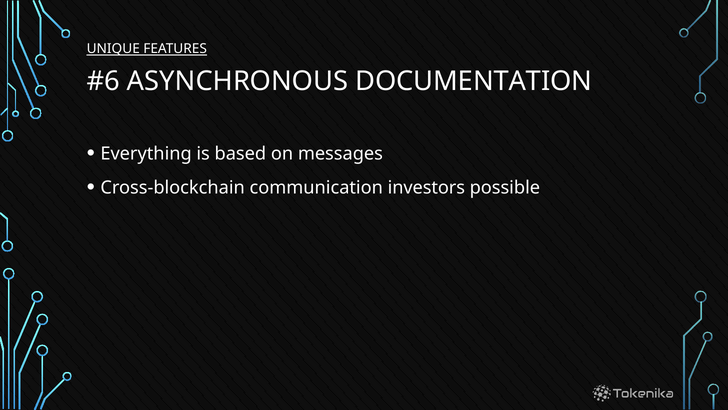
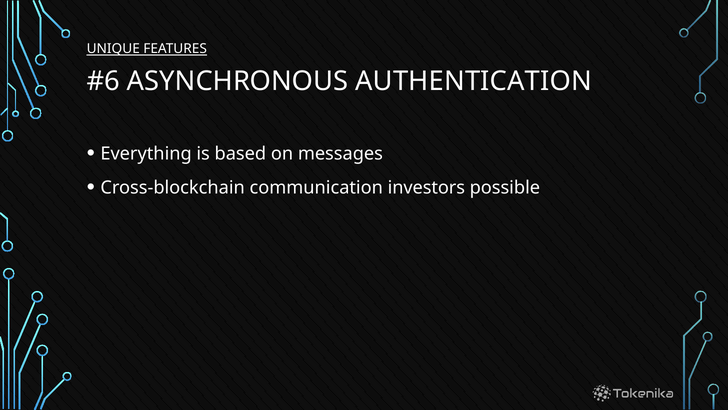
DOCUMENTATION: DOCUMENTATION -> AUTHENTICATION
